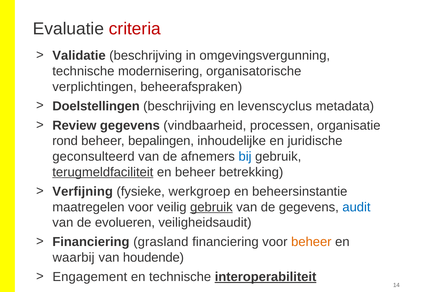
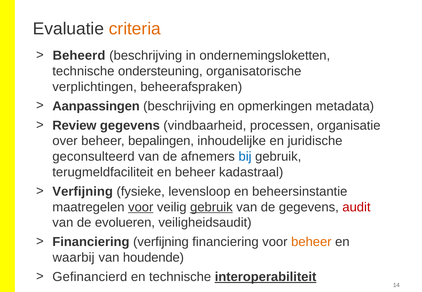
criteria colour: red -> orange
Validatie: Validatie -> Beheerd
omgevingsvergunning: omgevingsvergunning -> ondernemingsloketten
modernisering: modernisering -> ondersteuning
Doelstellingen: Doelstellingen -> Aanpassingen
levenscyclus: levenscyclus -> opmerkingen
rond: rond -> over
terugmeldfaciliteit underline: present -> none
betrekking: betrekking -> kadastraal
werkgroep: werkgroep -> levensloop
voor at (141, 207) underline: none -> present
audit colour: blue -> red
Financiering grasland: grasland -> verfijning
Engagement: Engagement -> Gefinancierd
